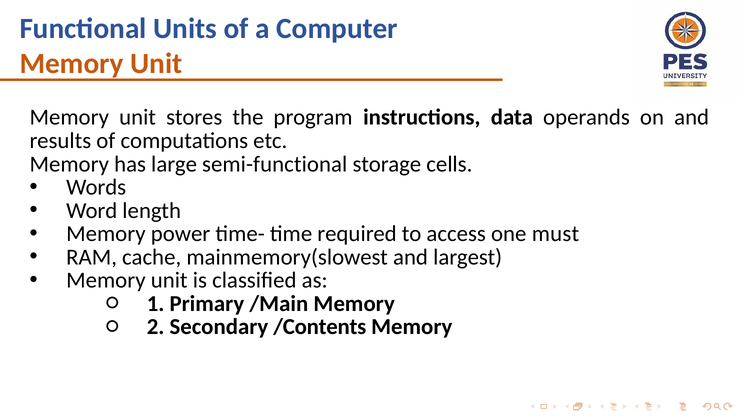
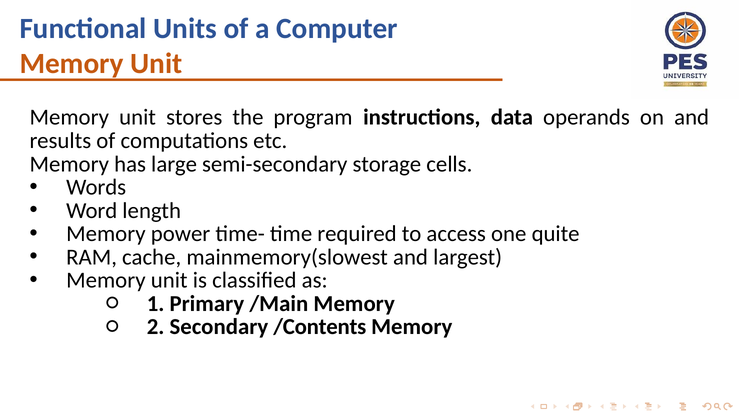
semi-functional: semi-functional -> semi-secondary
must: must -> quite
